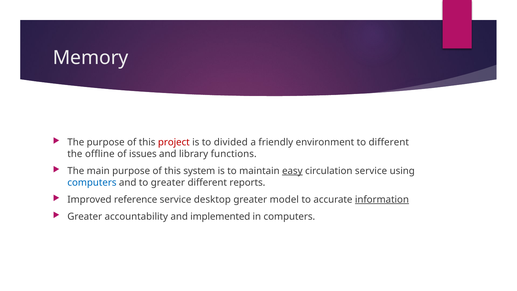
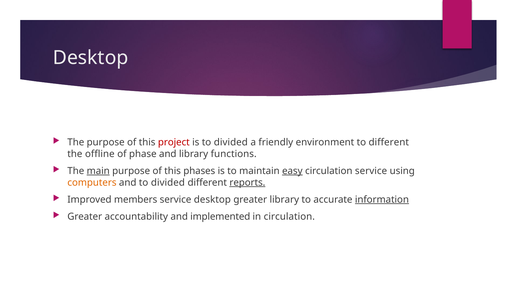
Memory at (91, 58): Memory -> Desktop
issues: issues -> phase
main underline: none -> present
system: system -> phases
computers at (92, 182) colour: blue -> orange
and to greater: greater -> divided
reports underline: none -> present
reference: reference -> members
greater model: model -> library
in computers: computers -> circulation
